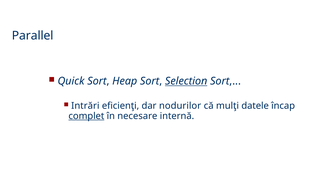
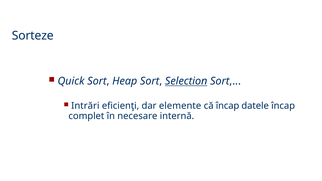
Parallel: Parallel -> Sorteze
nodurilor: nodurilor -> elemente
că mulţi: mulţi -> încap
complet underline: present -> none
